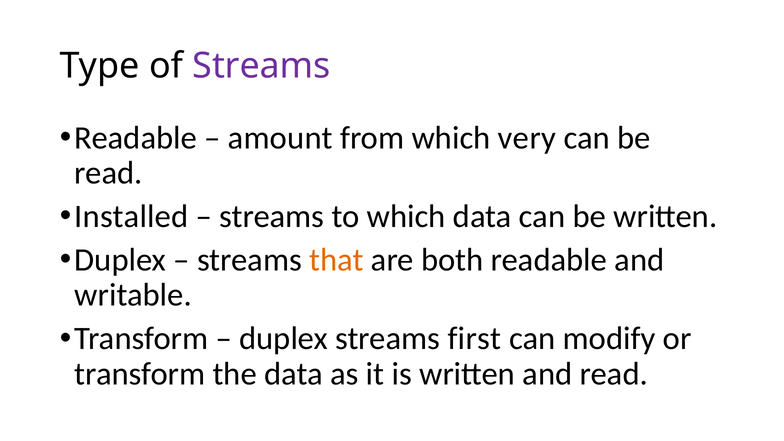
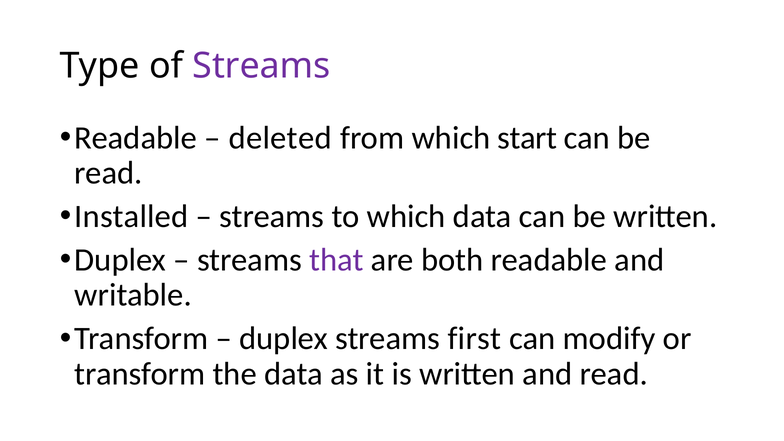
amount: amount -> deleted
very: very -> start
that colour: orange -> purple
